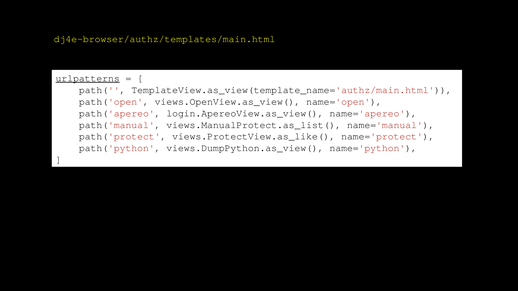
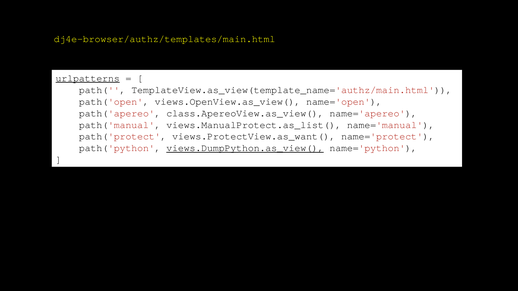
login.ApereoView.as_view(: login.ApereoView.as_view( -> class.ApereoView.as_view(
views.ProtectView.as_like(: views.ProtectView.as_like( -> views.ProtectView.as_want(
views.DumpPython.as_view( underline: none -> present
